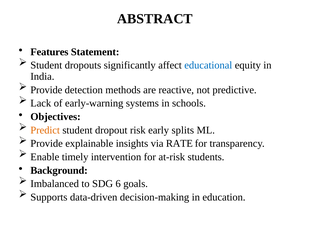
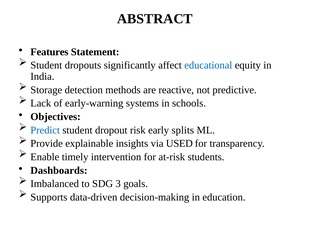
Provide at (46, 90): Provide -> Storage
Predict colour: orange -> blue
RATE: RATE -> USED
Background: Background -> Dashboards
6: 6 -> 3
